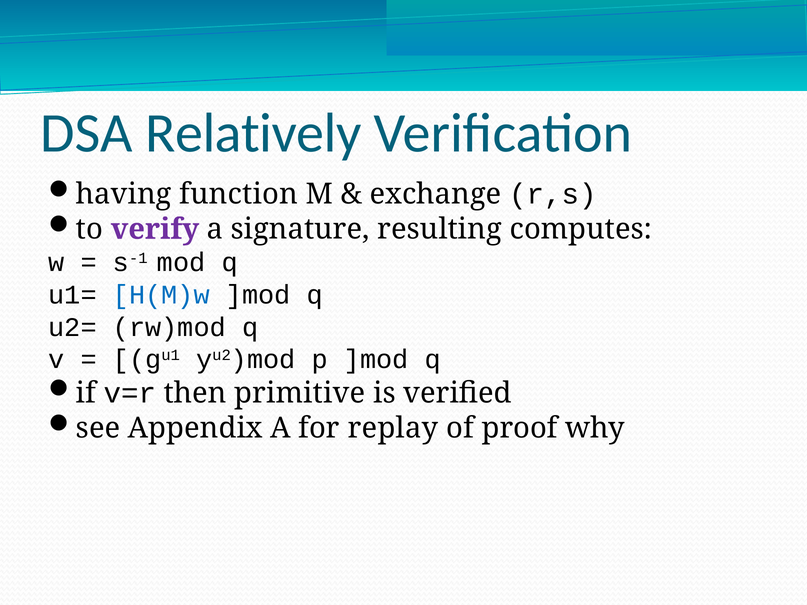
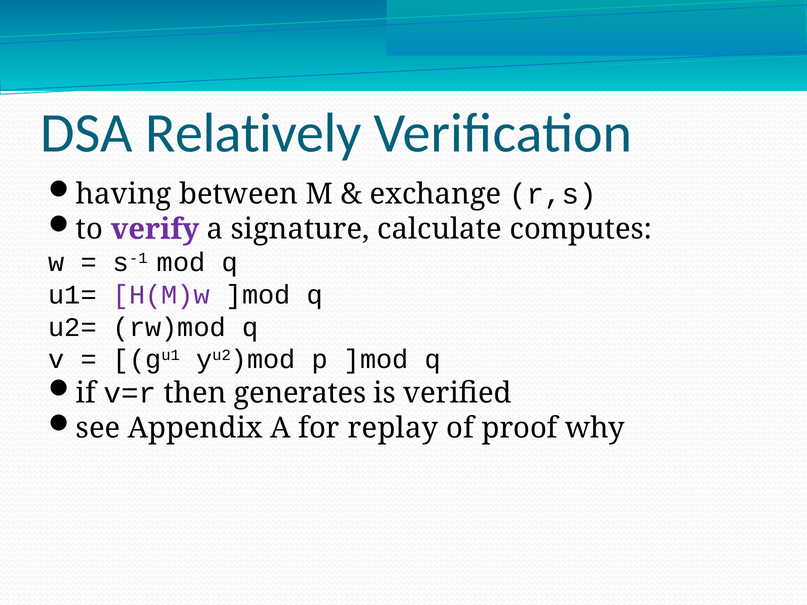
function: function -> between
resulting: resulting -> calculate
H(M)w colour: blue -> purple
primitive: primitive -> generates
